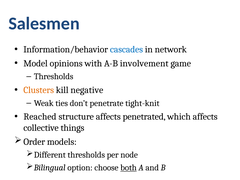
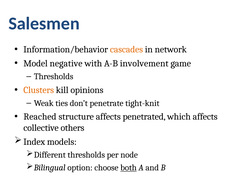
cascades colour: blue -> orange
opinions: opinions -> negative
negative: negative -> opinions
things: things -> others
Order: Order -> Index
